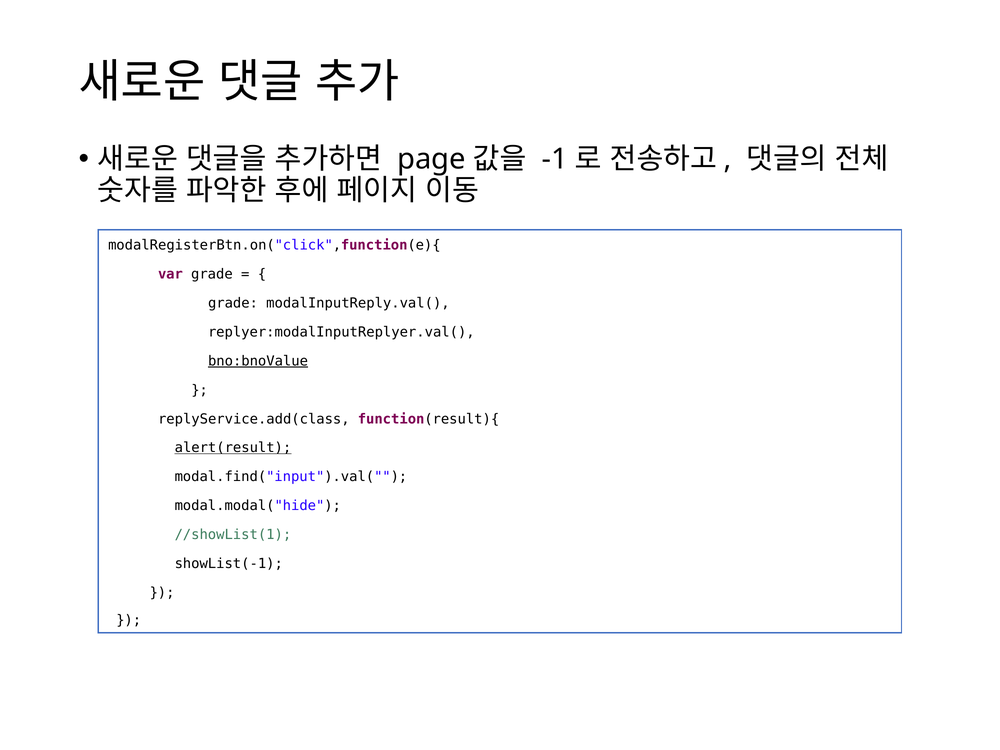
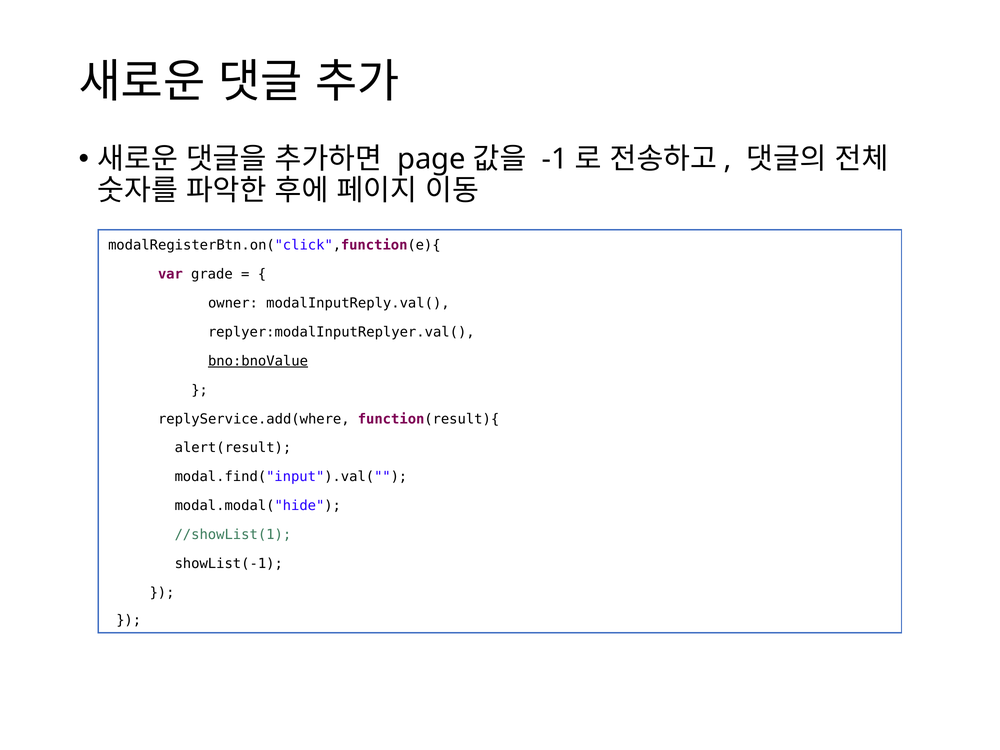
grade at (233, 303): grade -> owner
replyService.add(class: replyService.add(class -> replyService.add(where
alert(result underline: present -> none
